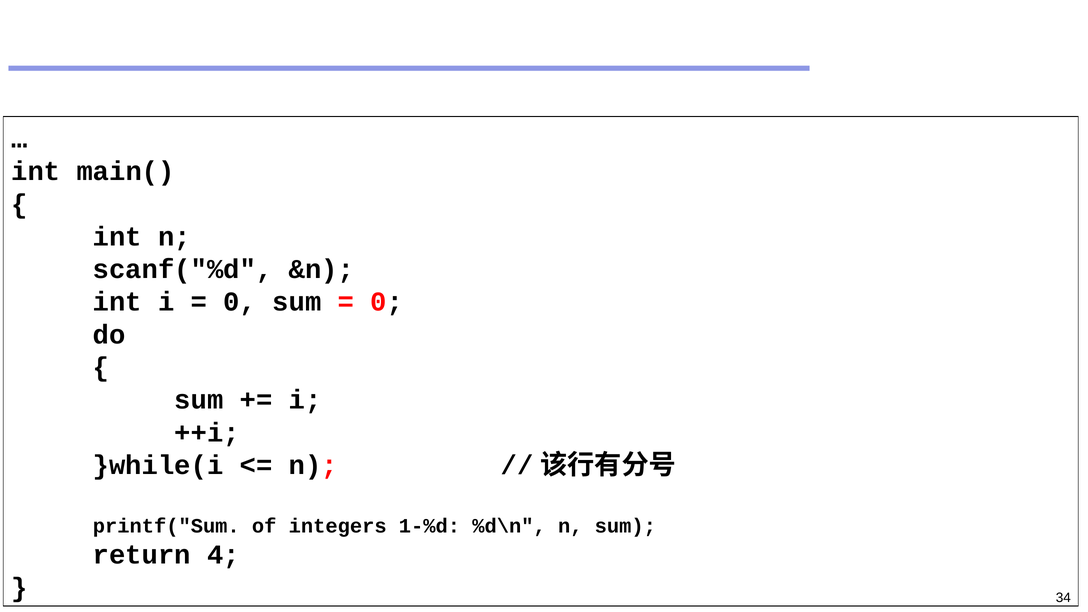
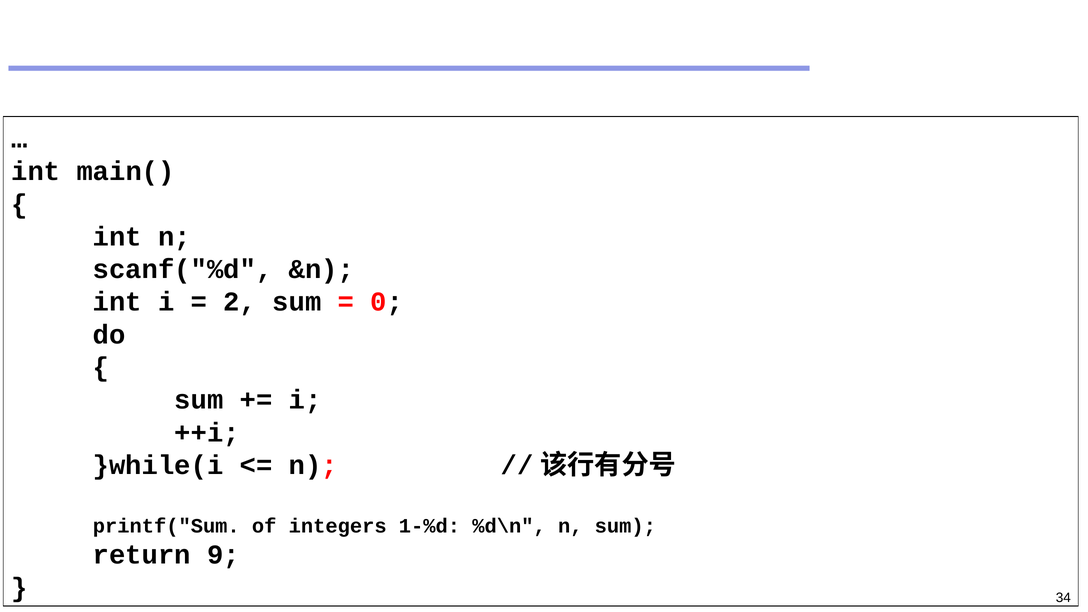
0 at (240, 302): 0 -> 2
4: 4 -> 9
